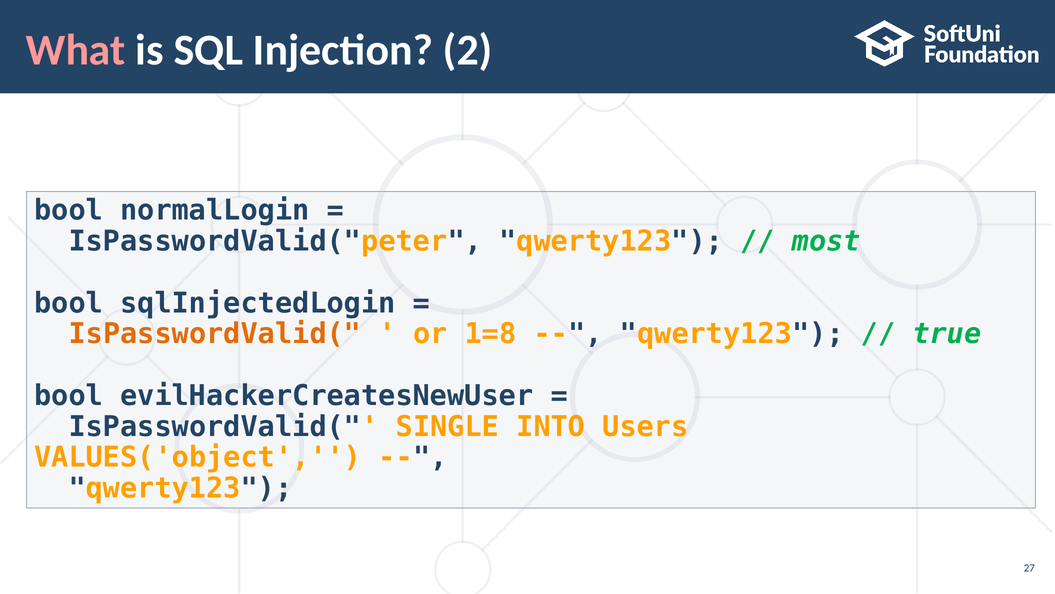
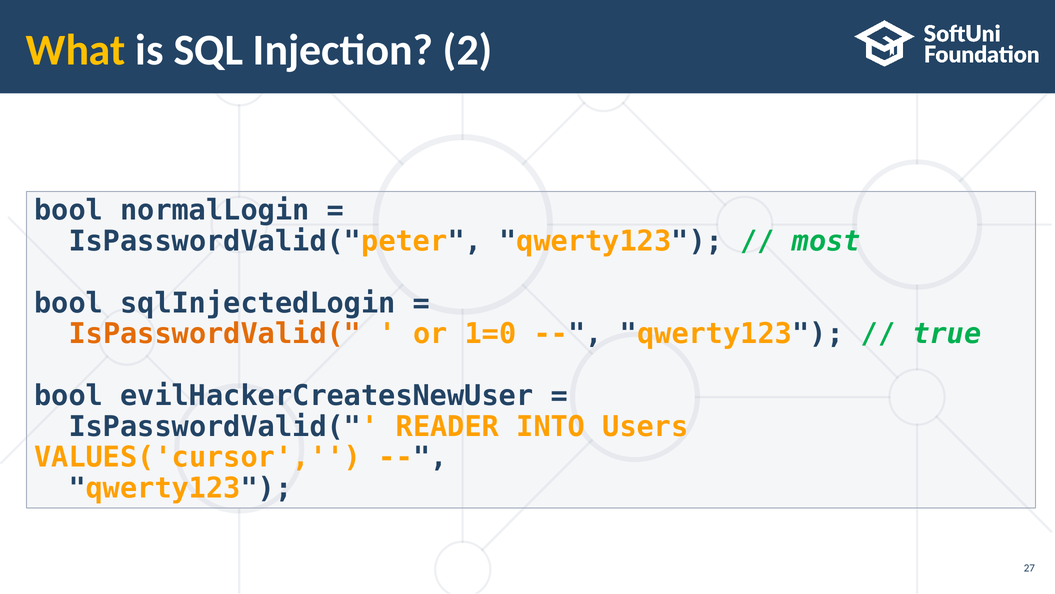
What colour: pink -> yellow
1=8: 1=8 -> 1=0
SINGLE: SINGLE -> READER
VALUES('object: VALUES('object -> VALUES('cursor
